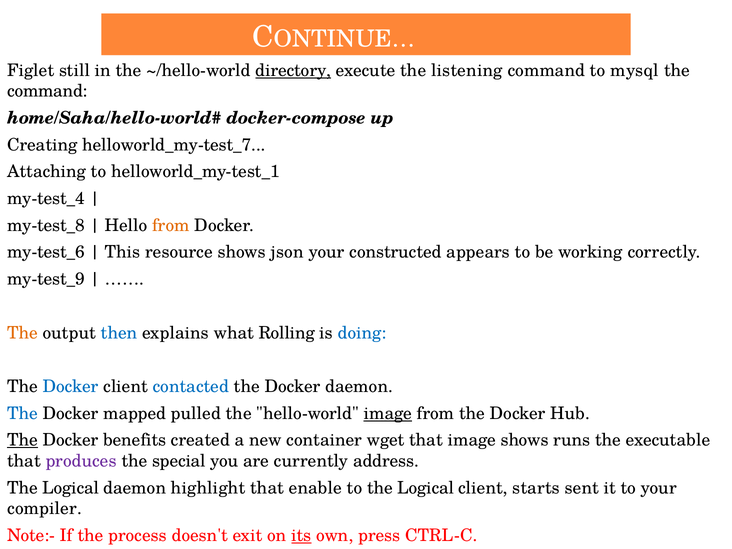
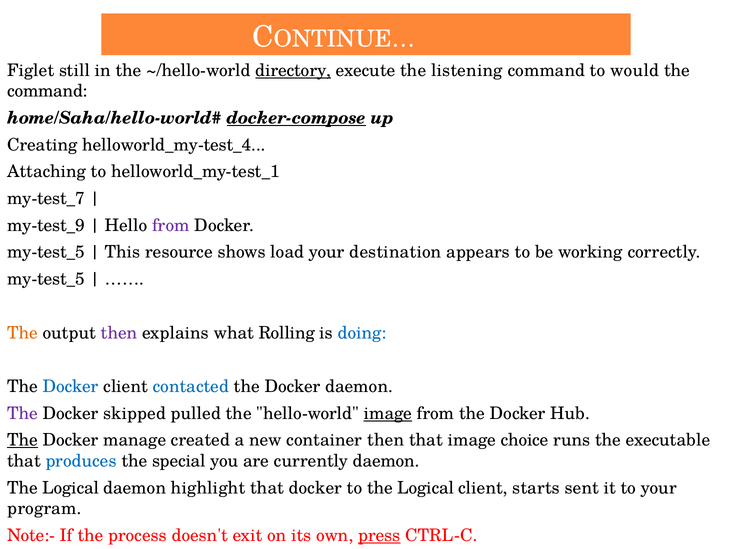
mysql: mysql -> would
docker-compose underline: none -> present
helloworld_my-test_7: helloworld_my-test_7 -> helloworld_my-test_4
my-test_4: my-test_4 -> my-test_7
my-test_8: my-test_8 -> my-test_9
from at (171, 225) colour: orange -> purple
my-test_6 at (46, 252): my-test_6 -> my-test_5
json: json -> load
constructed: constructed -> destination
my-test_9 at (46, 279): my-test_9 -> my-test_5
then at (119, 333) colour: blue -> purple
The at (23, 413) colour: blue -> purple
mapped: mapped -> skipped
benefits: benefits -> manage
container wget: wget -> then
image shows: shows -> choice
produces colour: purple -> blue
currently address: address -> daemon
that enable: enable -> docker
compiler: compiler -> program
its underline: present -> none
press underline: none -> present
